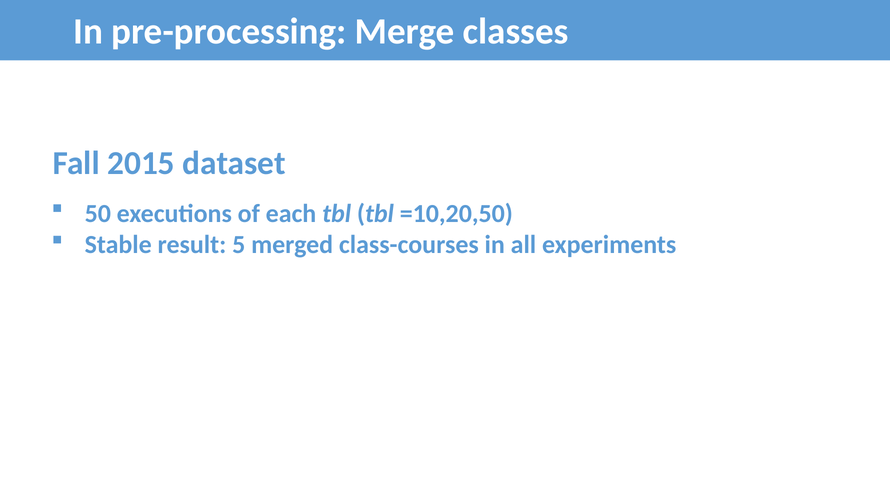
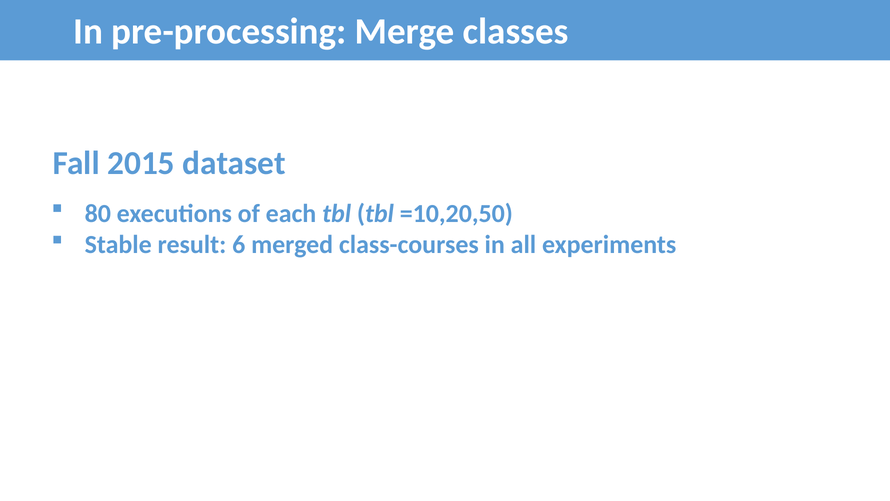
50: 50 -> 80
5: 5 -> 6
